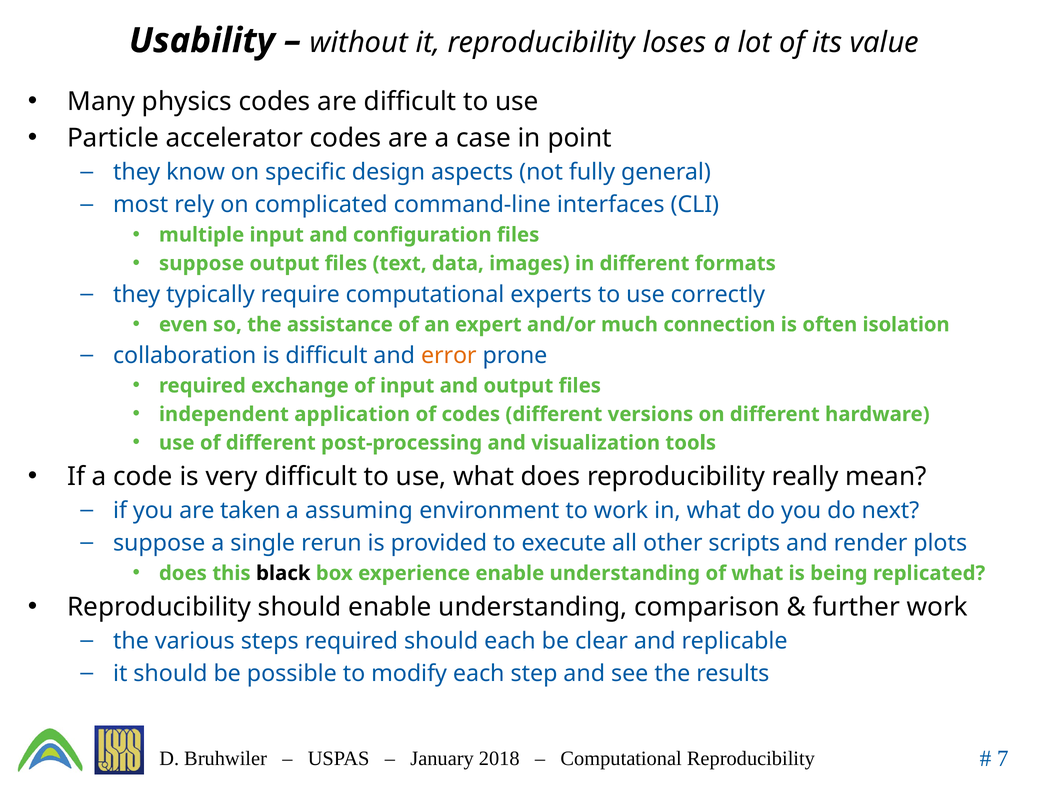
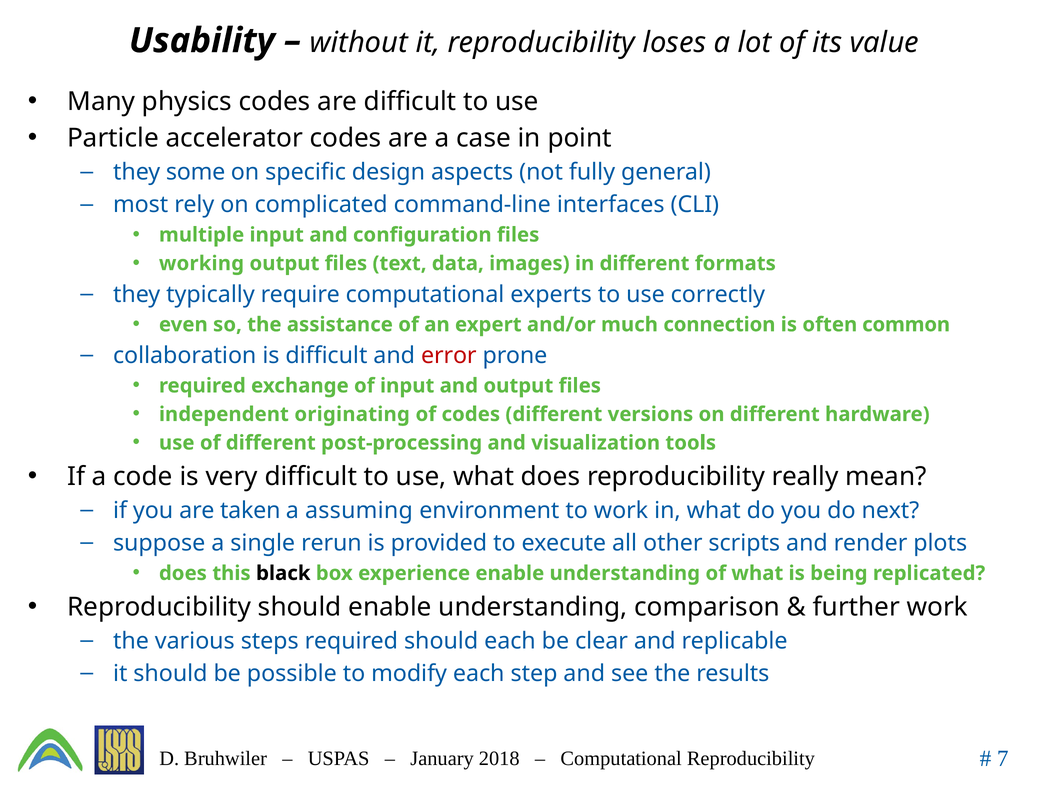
know: know -> some
suppose at (202, 263): suppose -> working
isolation: isolation -> common
error colour: orange -> red
application: application -> originating
